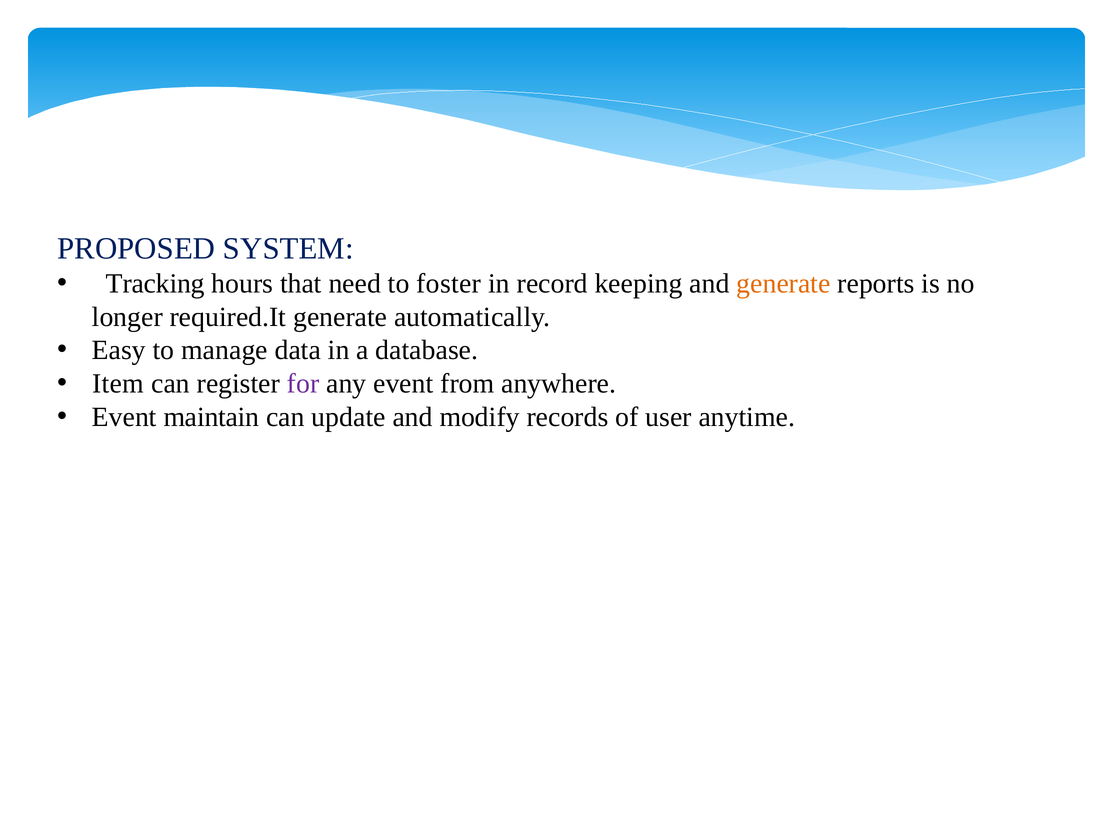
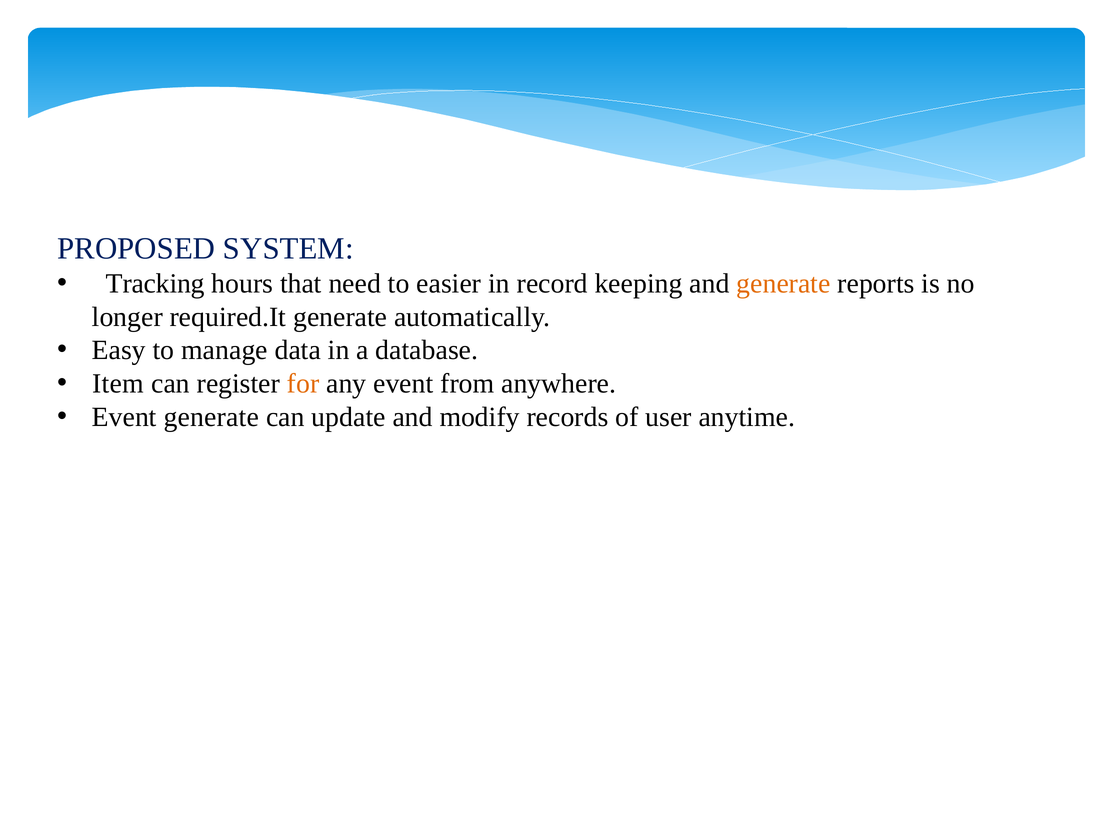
foster: foster -> easier
for colour: purple -> orange
Event maintain: maintain -> generate
